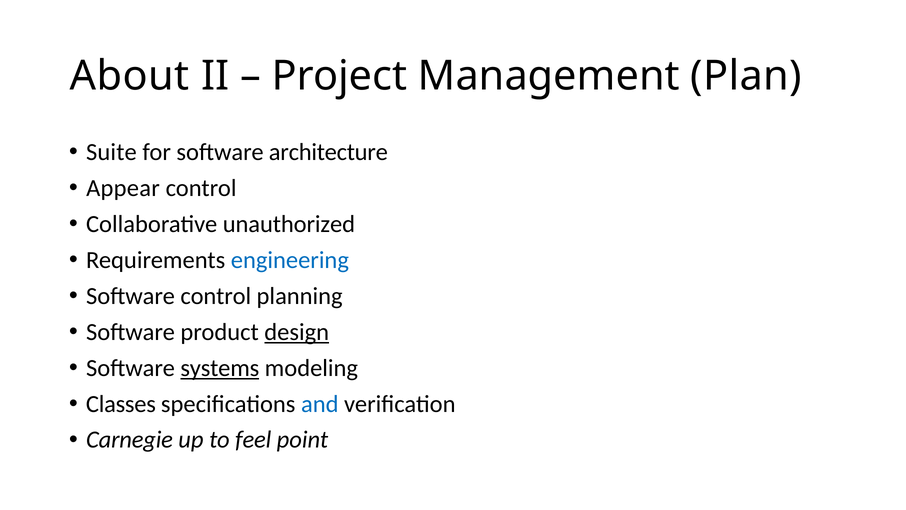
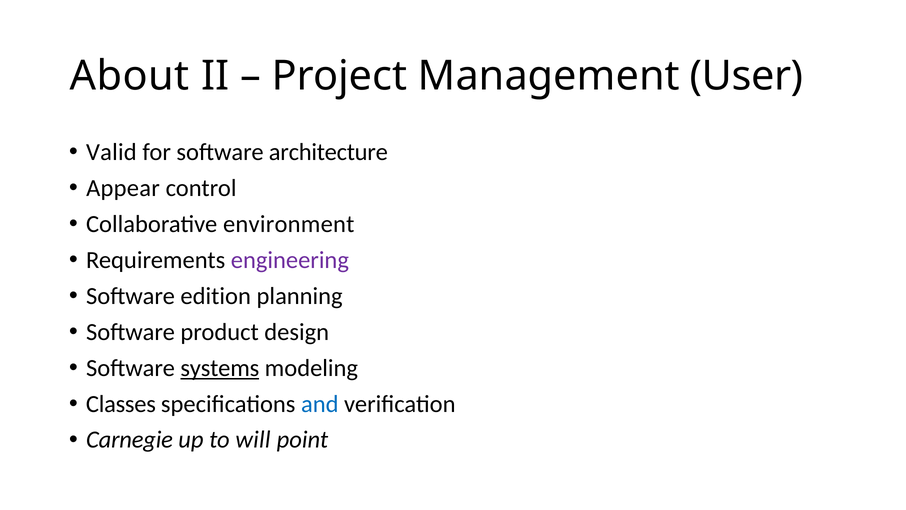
Plan: Plan -> User
Suite: Suite -> Valid
unauthorized: unauthorized -> environment
engineering colour: blue -> purple
Software control: control -> edition
design underline: present -> none
feel: feel -> will
